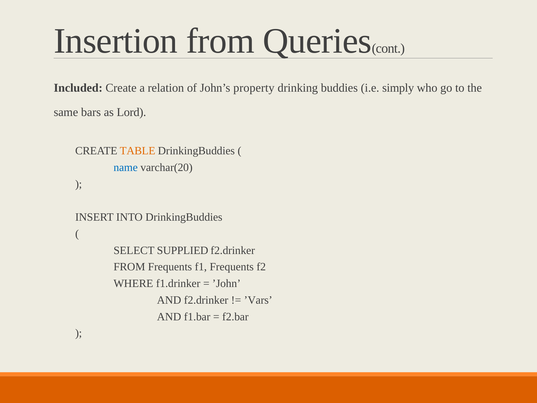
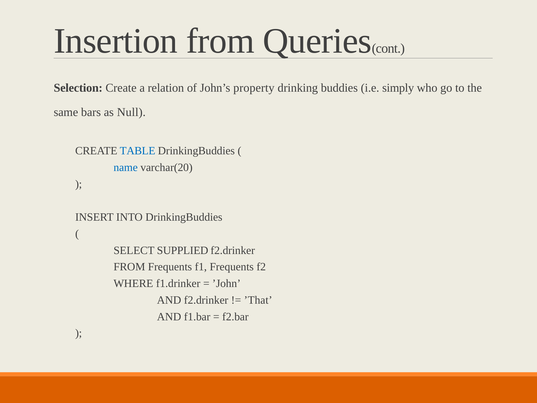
Included: Included -> Selection
Lord: Lord -> Null
TABLE colour: orange -> blue
’Vars: ’Vars -> ’That
